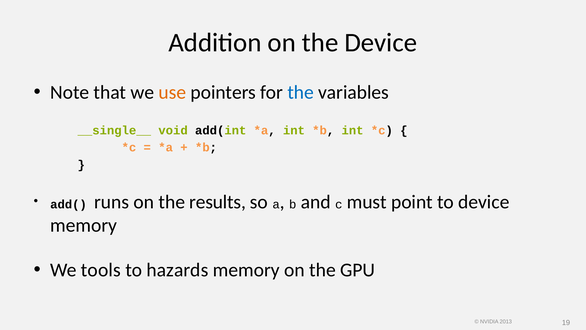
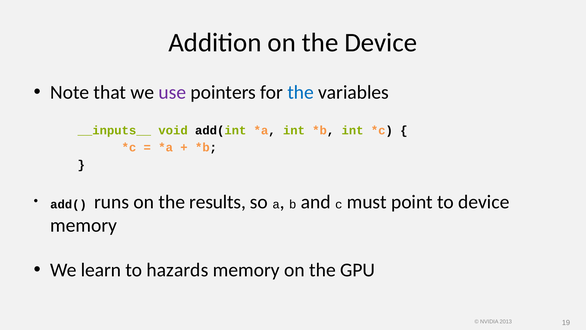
use colour: orange -> purple
__single__: __single__ -> __inputs__
tools: tools -> learn
